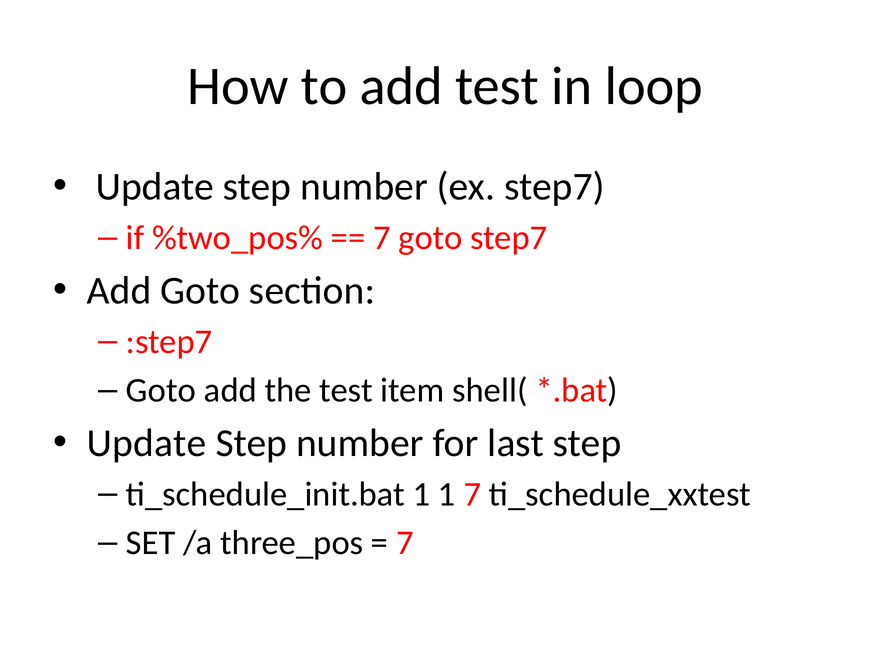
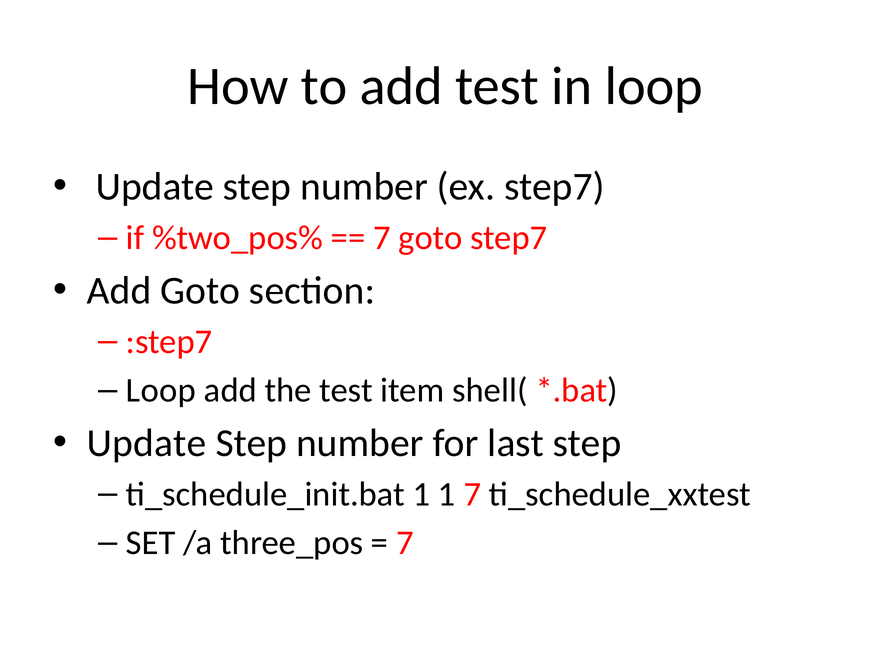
Goto at (161, 391): Goto -> Loop
